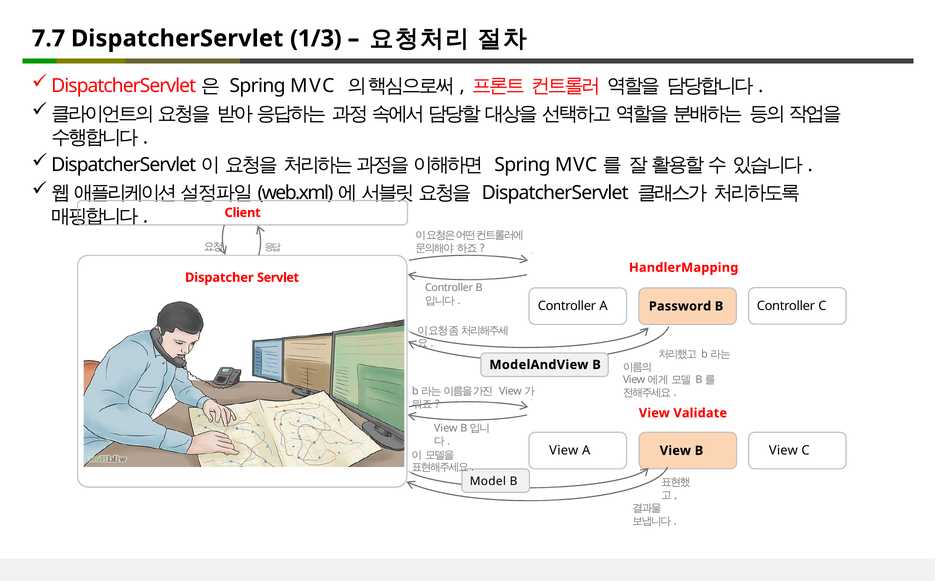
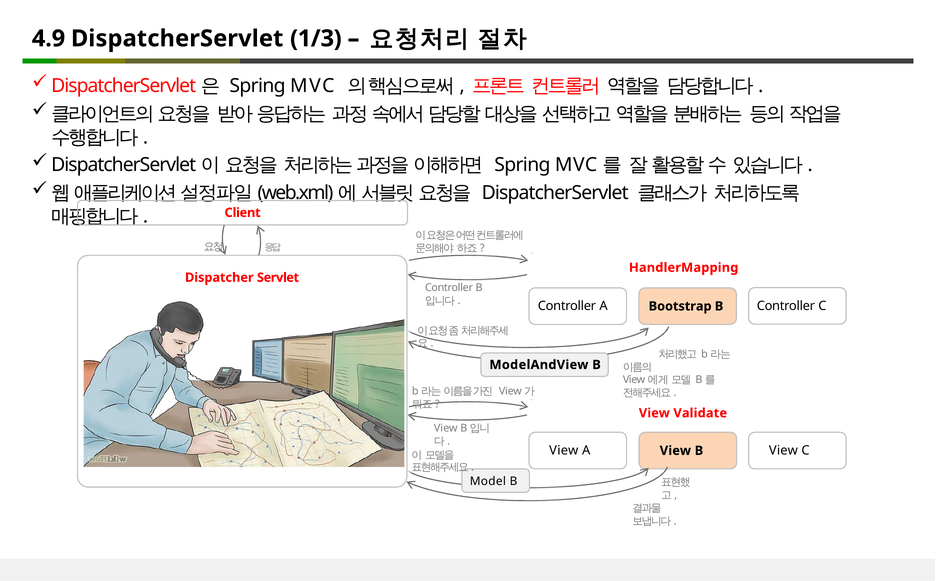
7.7: 7.7 -> 4.9
Password: Password -> Bootstrap
